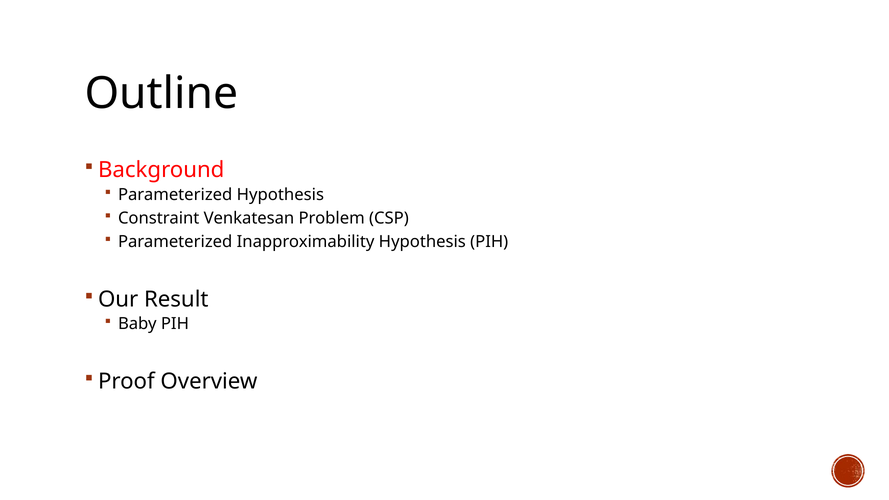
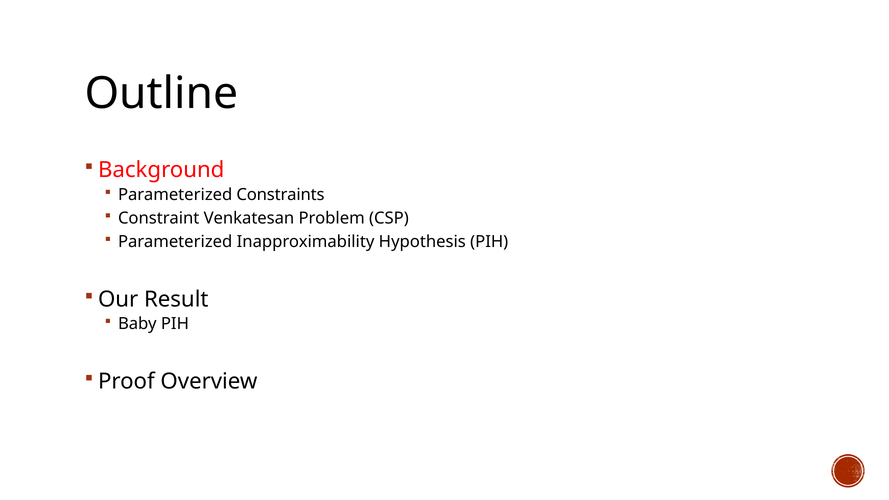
Parameterized Hypothesis: Hypothesis -> Constraints
